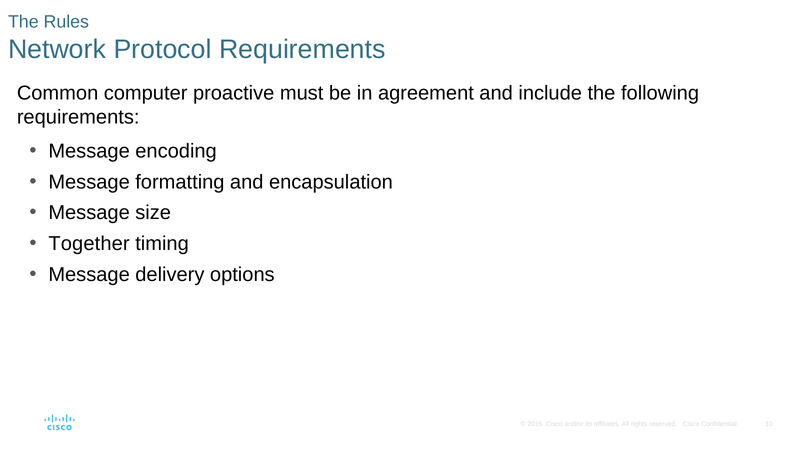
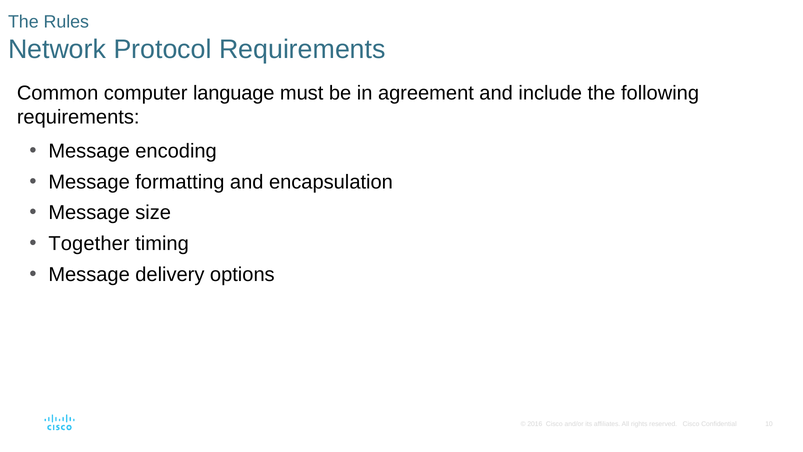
proactive: proactive -> language
